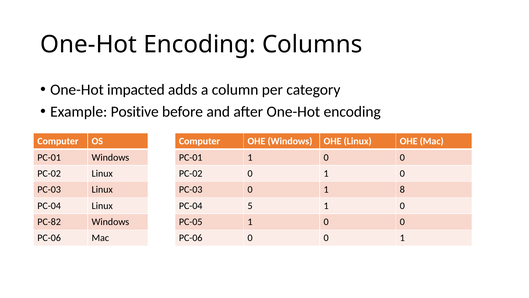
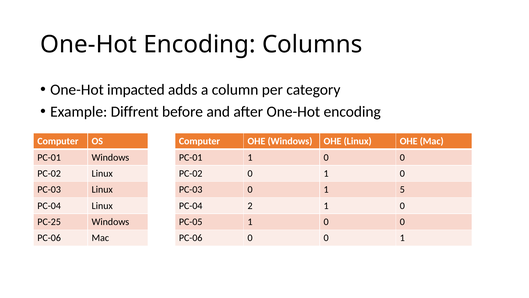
Positive: Positive -> Diffrent
8: 8 -> 5
5: 5 -> 2
PC-82: PC-82 -> PC-25
